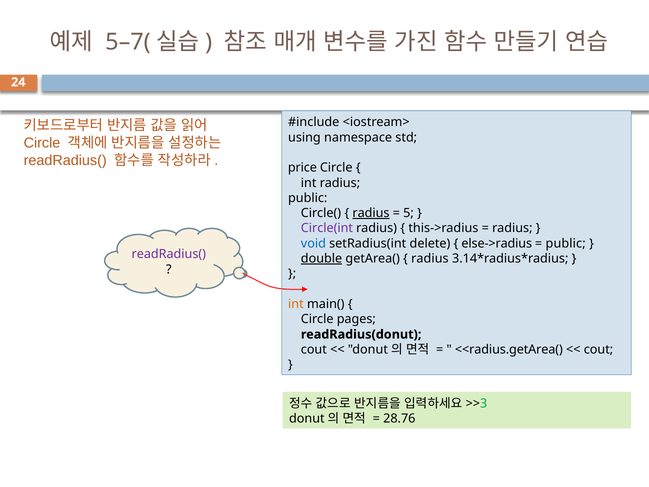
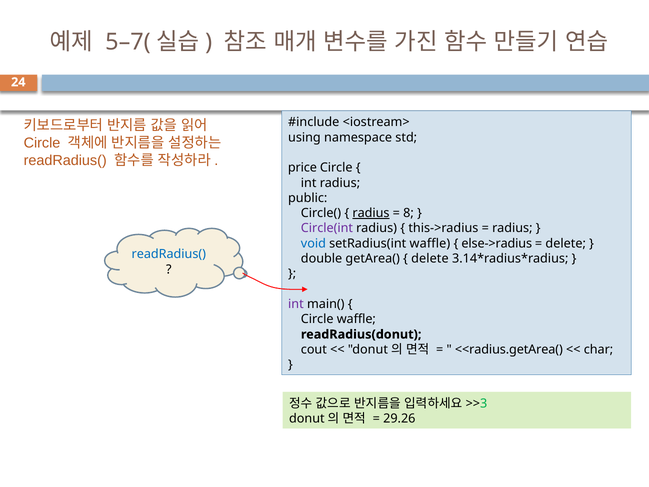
5: 5 -> 8
setRadius(int delete: delete -> waffle
public at (566, 243): public -> delete
readRadius( at (169, 254) colour: purple -> blue
double underline: present -> none
radius at (430, 259): radius -> delete
int at (296, 304) colour: orange -> purple
Circle pages: pages -> waffle
cout at (598, 349): cout -> char
28.76: 28.76 -> 29.26
